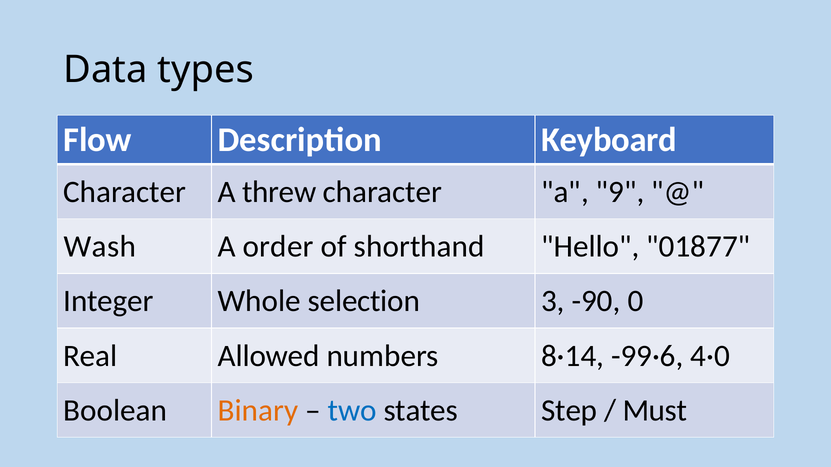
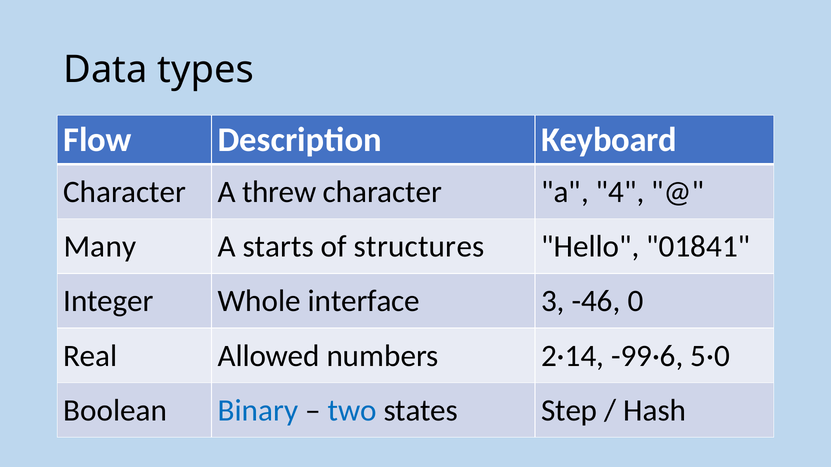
9: 9 -> 4
Wash: Wash -> Many
order: order -> starts
shorthand: shorthand -> structures
01877: 01877 -> 01841
selection: selection -> interface
-90: -90 -> -46
8·14: 8·14 -> 2·14
4·0: 4·0 -> 5·0
Binary colour: orange -> blue
Must: Must -> Hash
